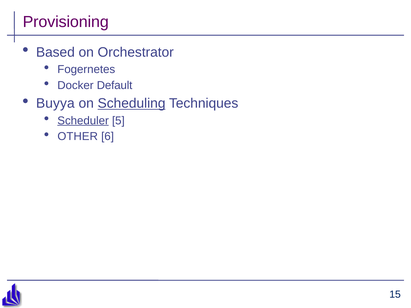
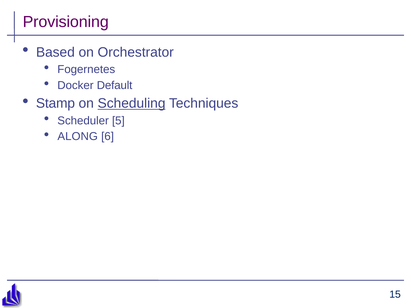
Buyya: Buyya -> Stamp
Scheduler underline: present -> none
OTHER: OTHER -> ALONG
